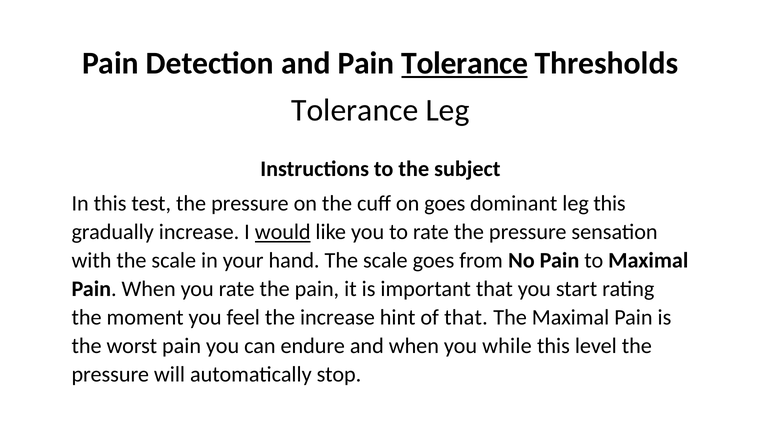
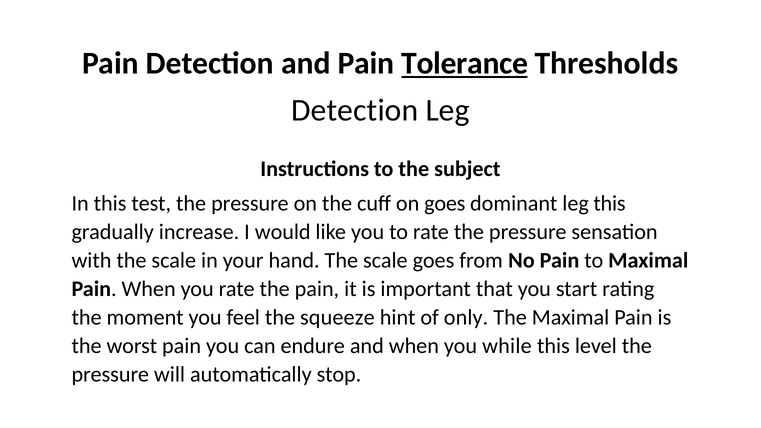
Tolerance at (355, 110): Tolerance -> Detection
would underline: present -> none
the increase: increase -> squeeze
of that: that -> only
